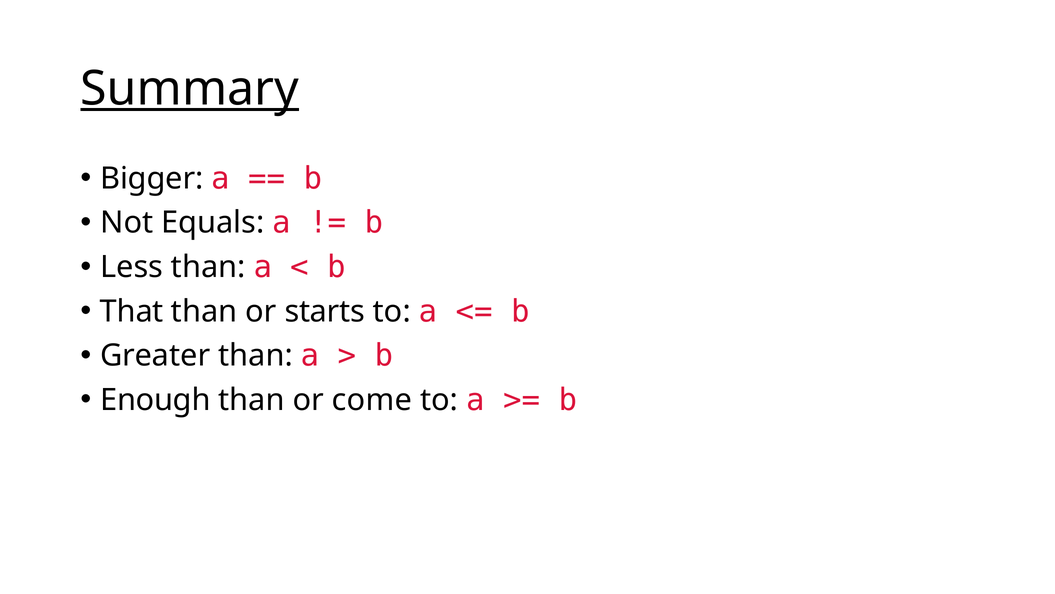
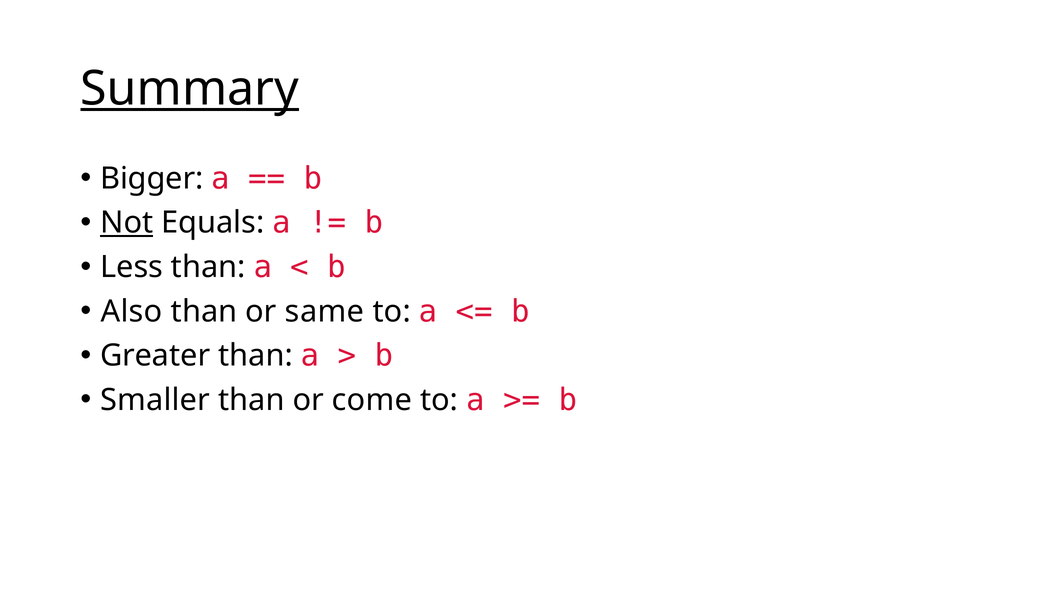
Not underline: none -> present
That: That -> Also
starts: starts -> same
Enough: Enough -> Smaller
